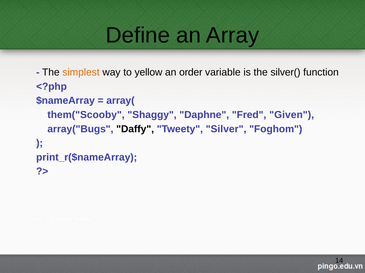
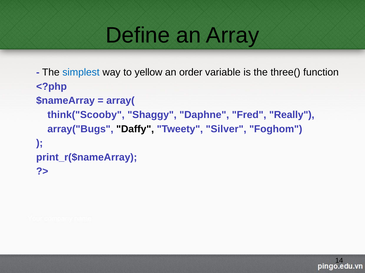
simplest colour: orange -> blue
silver(: silver( -> three(
them("Scooby: them("Scooby -> think("Scooby
Given: Given -> Really
